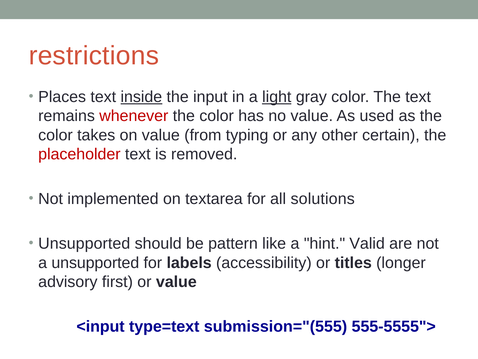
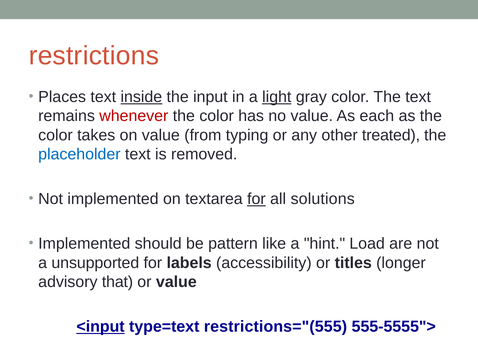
used: used -> each
certain: certain -> treated
placeholder colour: red -> blue
for at (256, 199) underline: none -> present
Unsupported at (84, 243): Unsupported -> Implemented
Valid: Valid -> Load
first: first -> that
<input underline: none -> present
submission="(555: submission="(555 -> restrictions="(555
